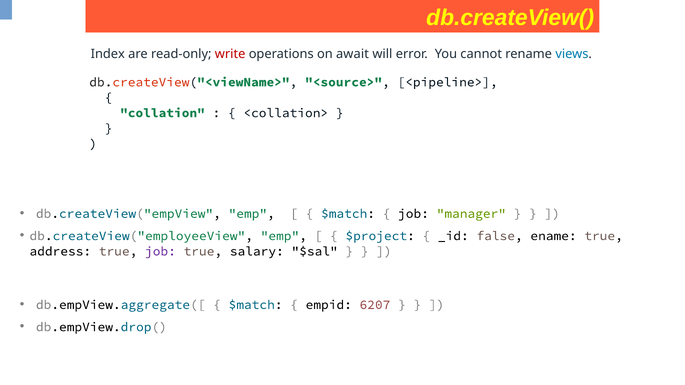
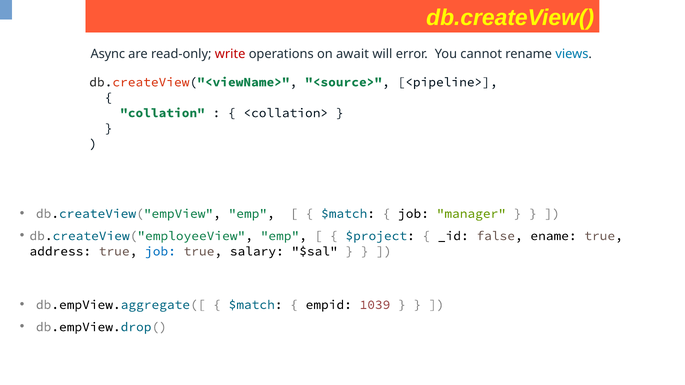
Index: Index -> Async
job at (160, 251) colour: purple -> blue
6207: 6207 -> 1039
